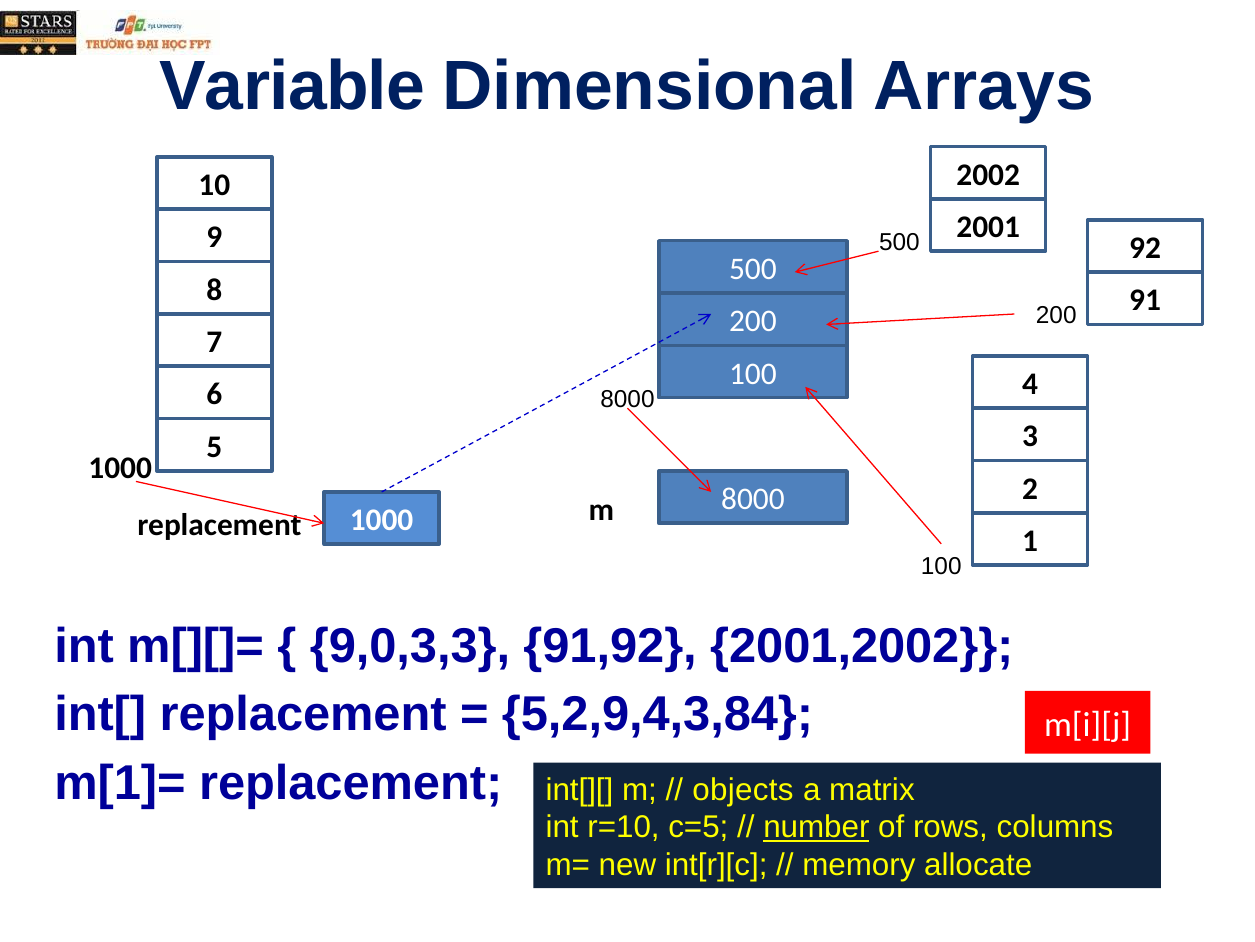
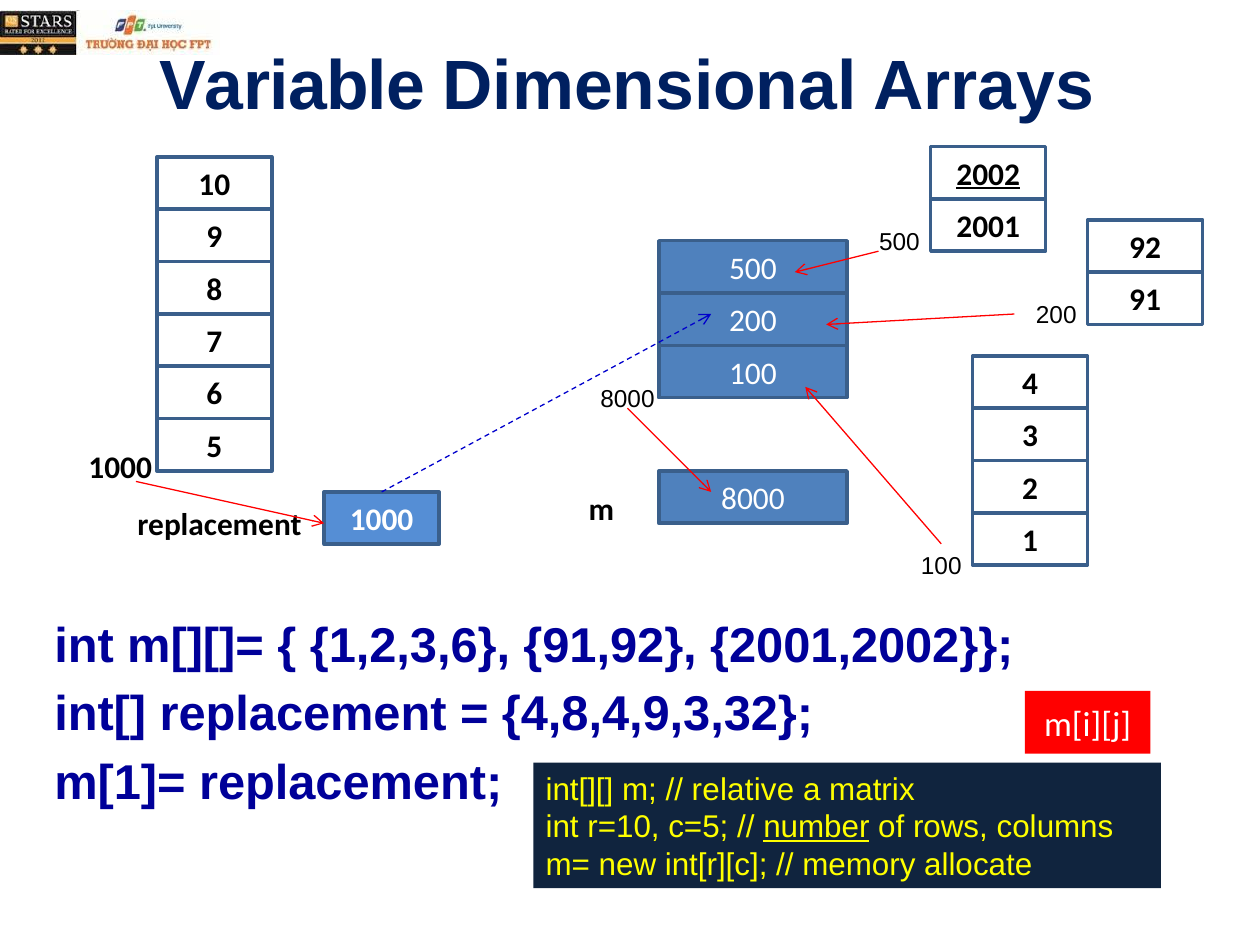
2002 underline: none -> present
9,0,3,3: 9,0,3,3 -> 1,2,3,6
5,2,9,4,3,84: 5,2,9,4,3,84 -> 4,8,4,9,3,32
objects: objects -> relative
